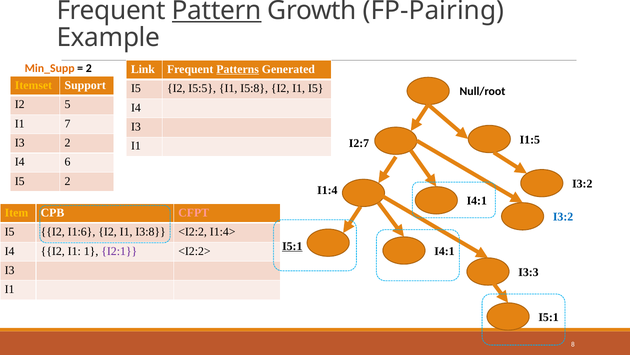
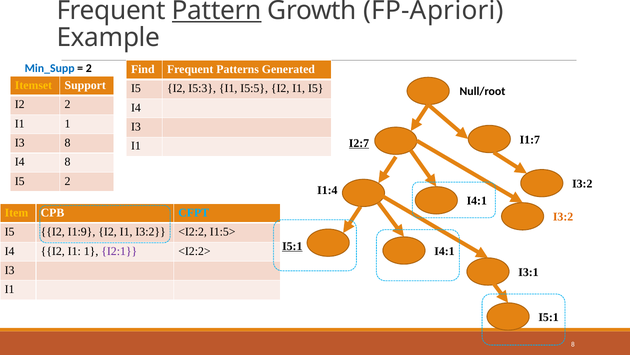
FP-Pairing: FP-Pairing -> FP-Apriori
Min_Supp colour: orange -> blue
Link: Link -> Find
Patterns underline: present -> none
I5:5: I5:5 -> I5:3
I5:8: I5:8 -> I5:5
I2 5: 5 -> 2
7 at (68, 123): 7 -> 1
I1:5: I1:5 -> I1:7
I3 2: 2 -> 8
I2:7 underline: none -> present
I4 6: 6 -> 8
CFPT colour: pink -> light blue
I3:2 at (563, 217) colour: blue -> orange
I1:6: I1:6 -> I1:9
I1 I3:8: I3:8 -> I3:2
I1:4>: I1:4> -> I1:5>
I3:3: I3:3 -> I3:1
